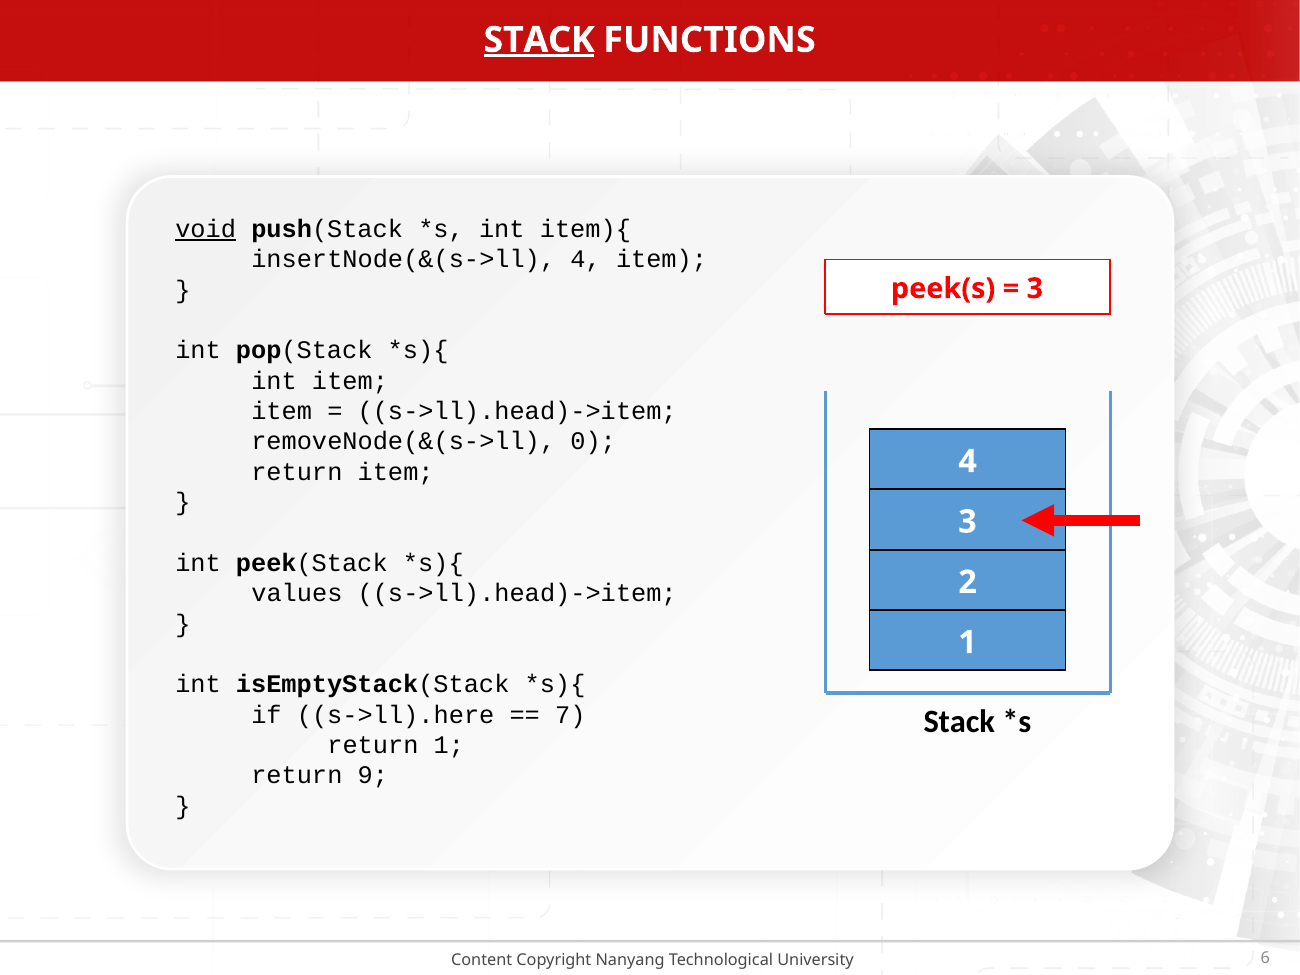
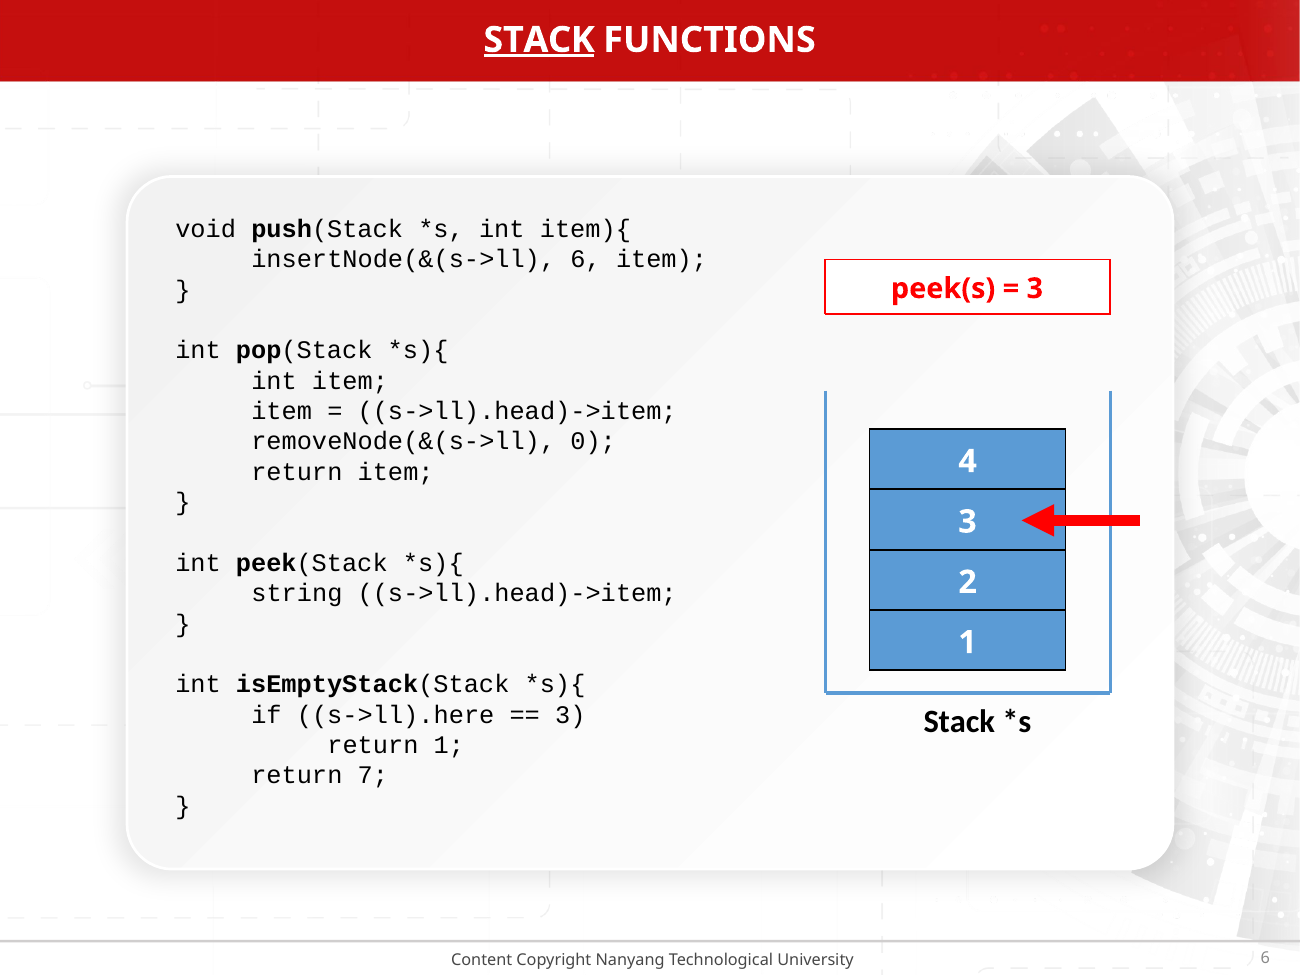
void underline: present -> none
insertNode(&(s->ll 4: 4 -> 6
values: values -> string
7 at (570, 715): 7 -> 3
9: 9 -> 7
